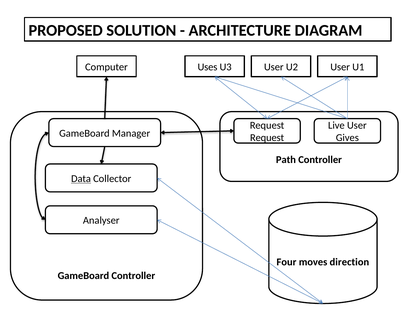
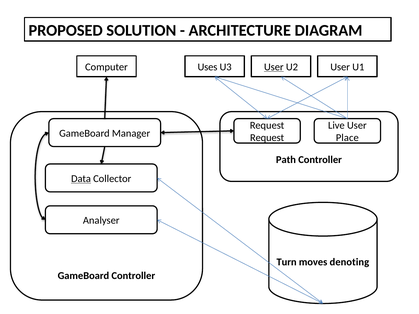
User at (274, 67) underline: none -> present
Gives: Gives -> Place
Four: Four -> Turn
direction: direction -> denoting
